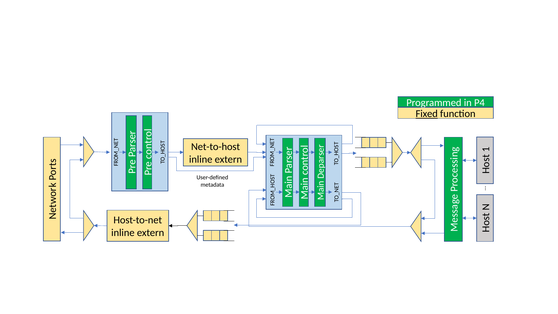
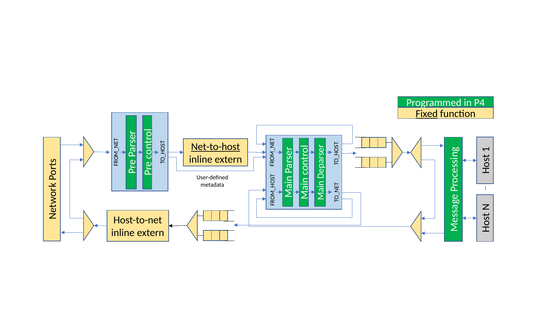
Net-to-host underline: none -> present
